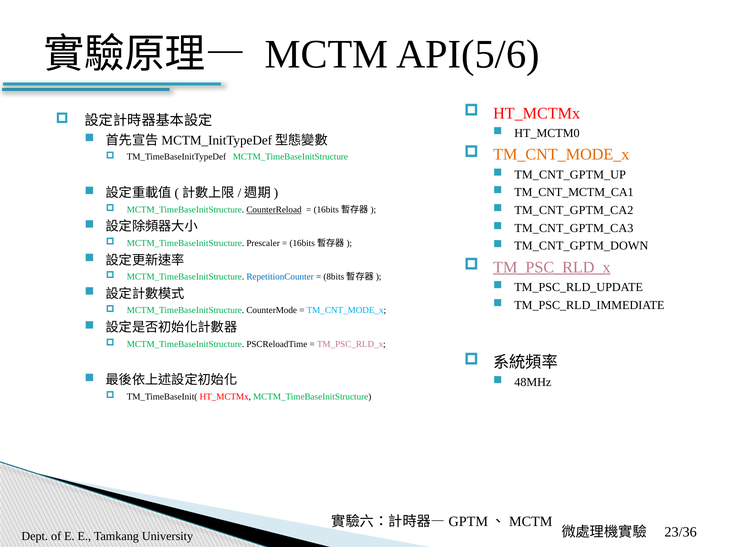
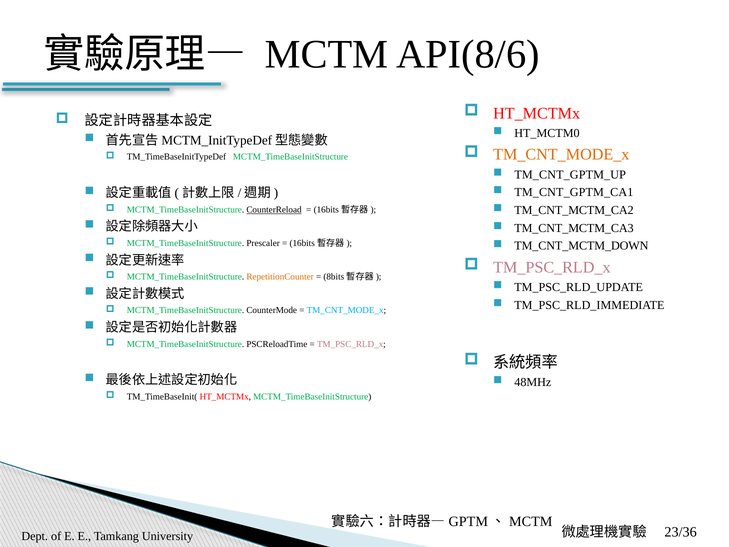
API(5/6: API(5/6 -> API(8/6
TM_CNT_MCTM_CA1: TM_CNT_MCTM_CA1 -> TM_CNT_GPTM_CA1
TM_CNT_GPTM_CA2: TM_CNT_GPTM_CA2 -> TM_CNT_MCTM_CA2
TM_CNT_GPTM_CA3: TM_CNT_GPTM_CA3 -> TM_CNT_MCTM_CA3
TM_CNT_GPTM_DOWN: TM_CNT_GPTM_DOWN -> TM_CNT_MCTM_DOWN
TM_PSC_RLD_x at (552, 267) underline: present -> none
RepetitionCounter colour: blue -> orange
